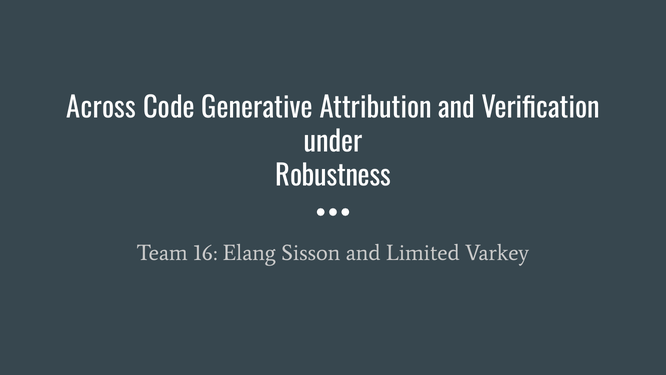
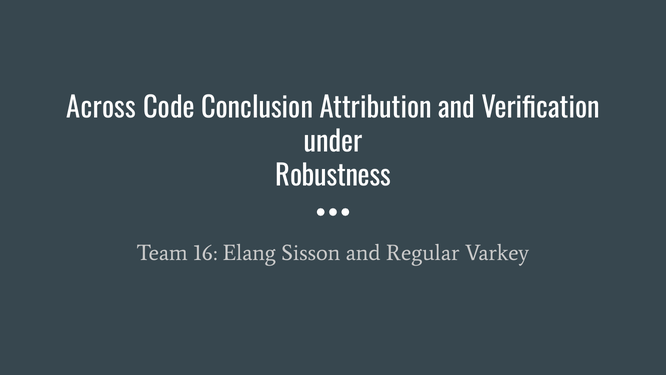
Generative: Generative -> Conclusion
Limited: Limited -> Regular
